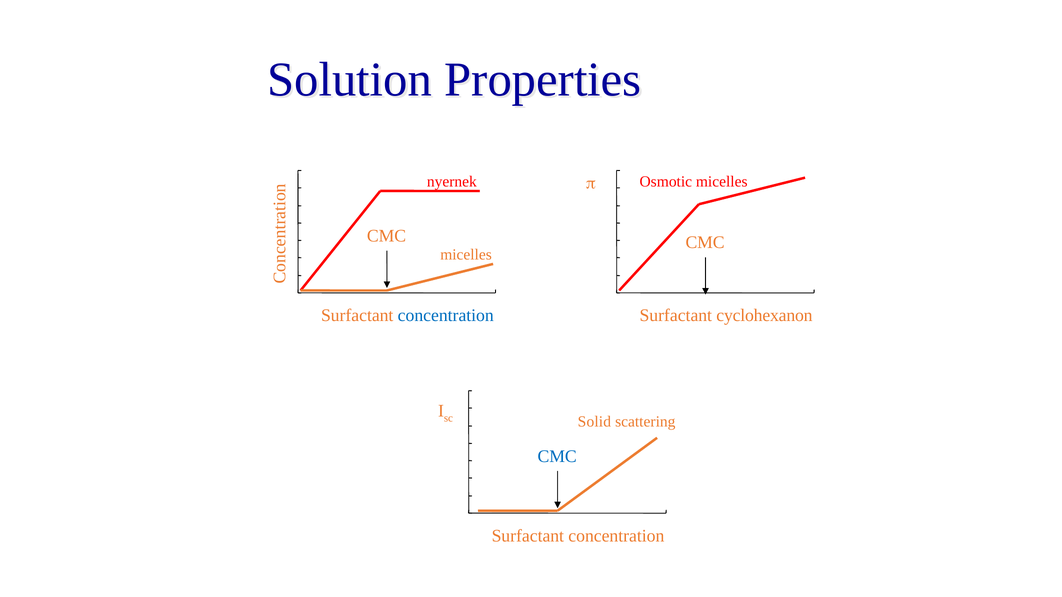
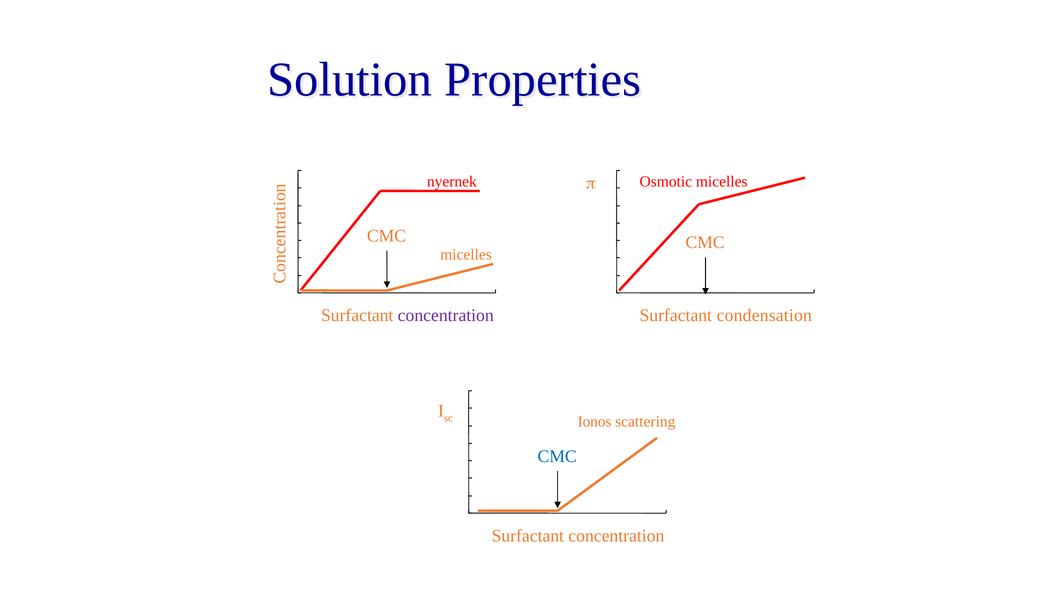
concentration at (446, 316) colour: blue -> purple
cyclohexanon: cyclohexanon -> condensation
Solid: Solid -> Ionos
